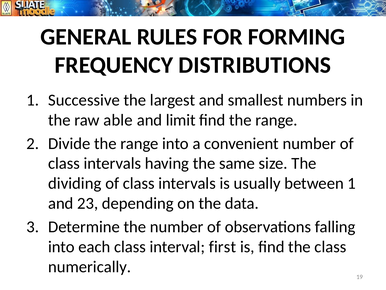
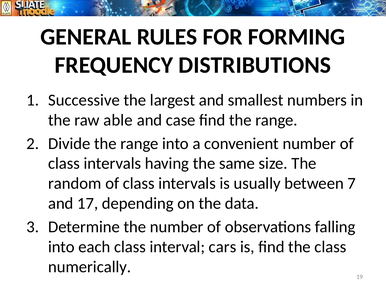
limit: limit -> case
dividing: dividing -> random
between 1: 1 -> 7
23: 23 -> 17
first: first -> cars
